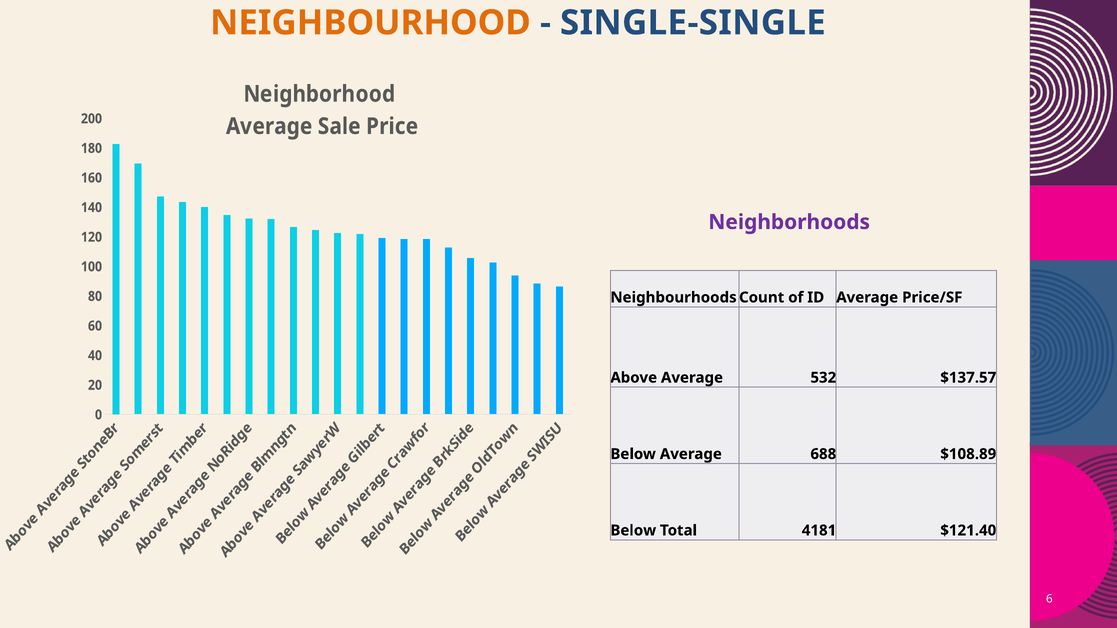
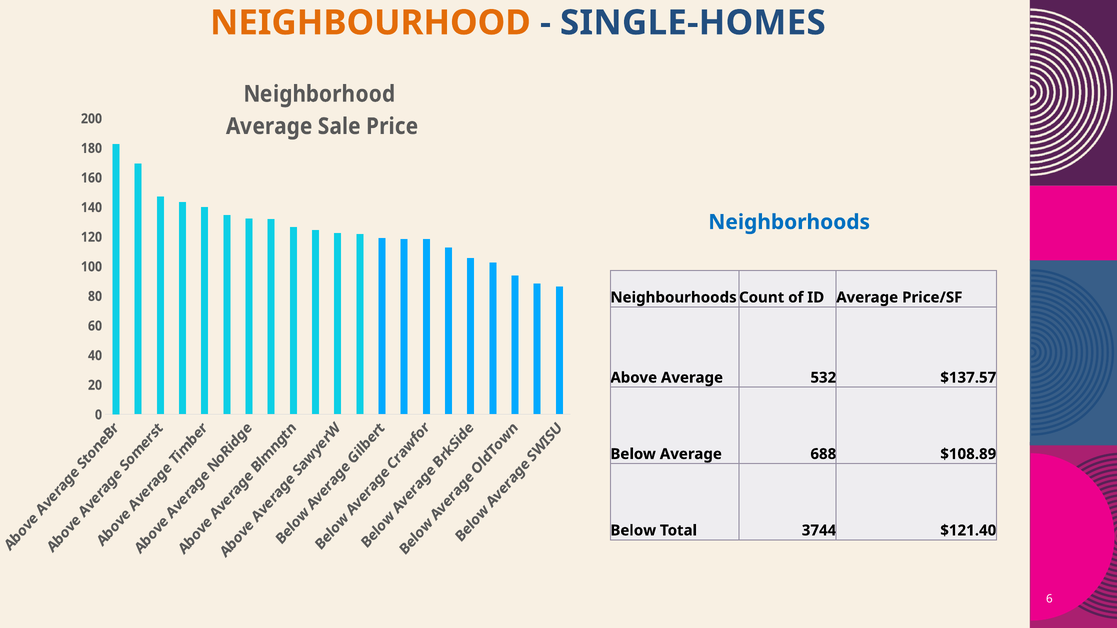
SINGLE-SINGLE: SINGLE-SINGLE -> SINGLE-HOMES
Neighborhoods colour: purple -> blue
4181: 4181 -> 3744
